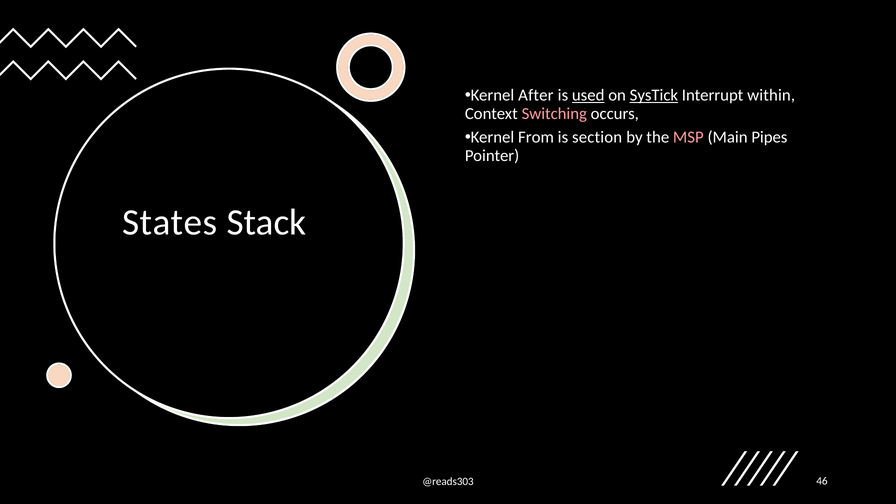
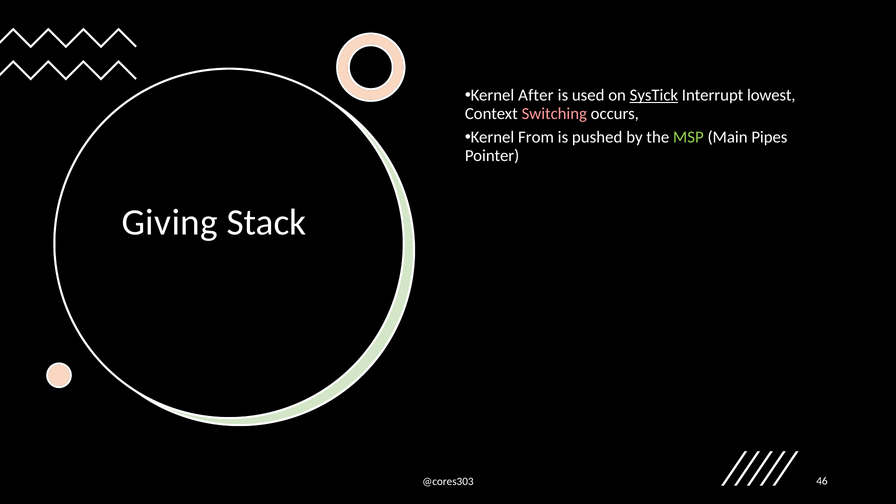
used underline: present -> none
within: within -> lowest
section: section -> pushed
MSP colour: pink -> light green
States: States -> Giving
@reads303: @reads303 -> @cores303
